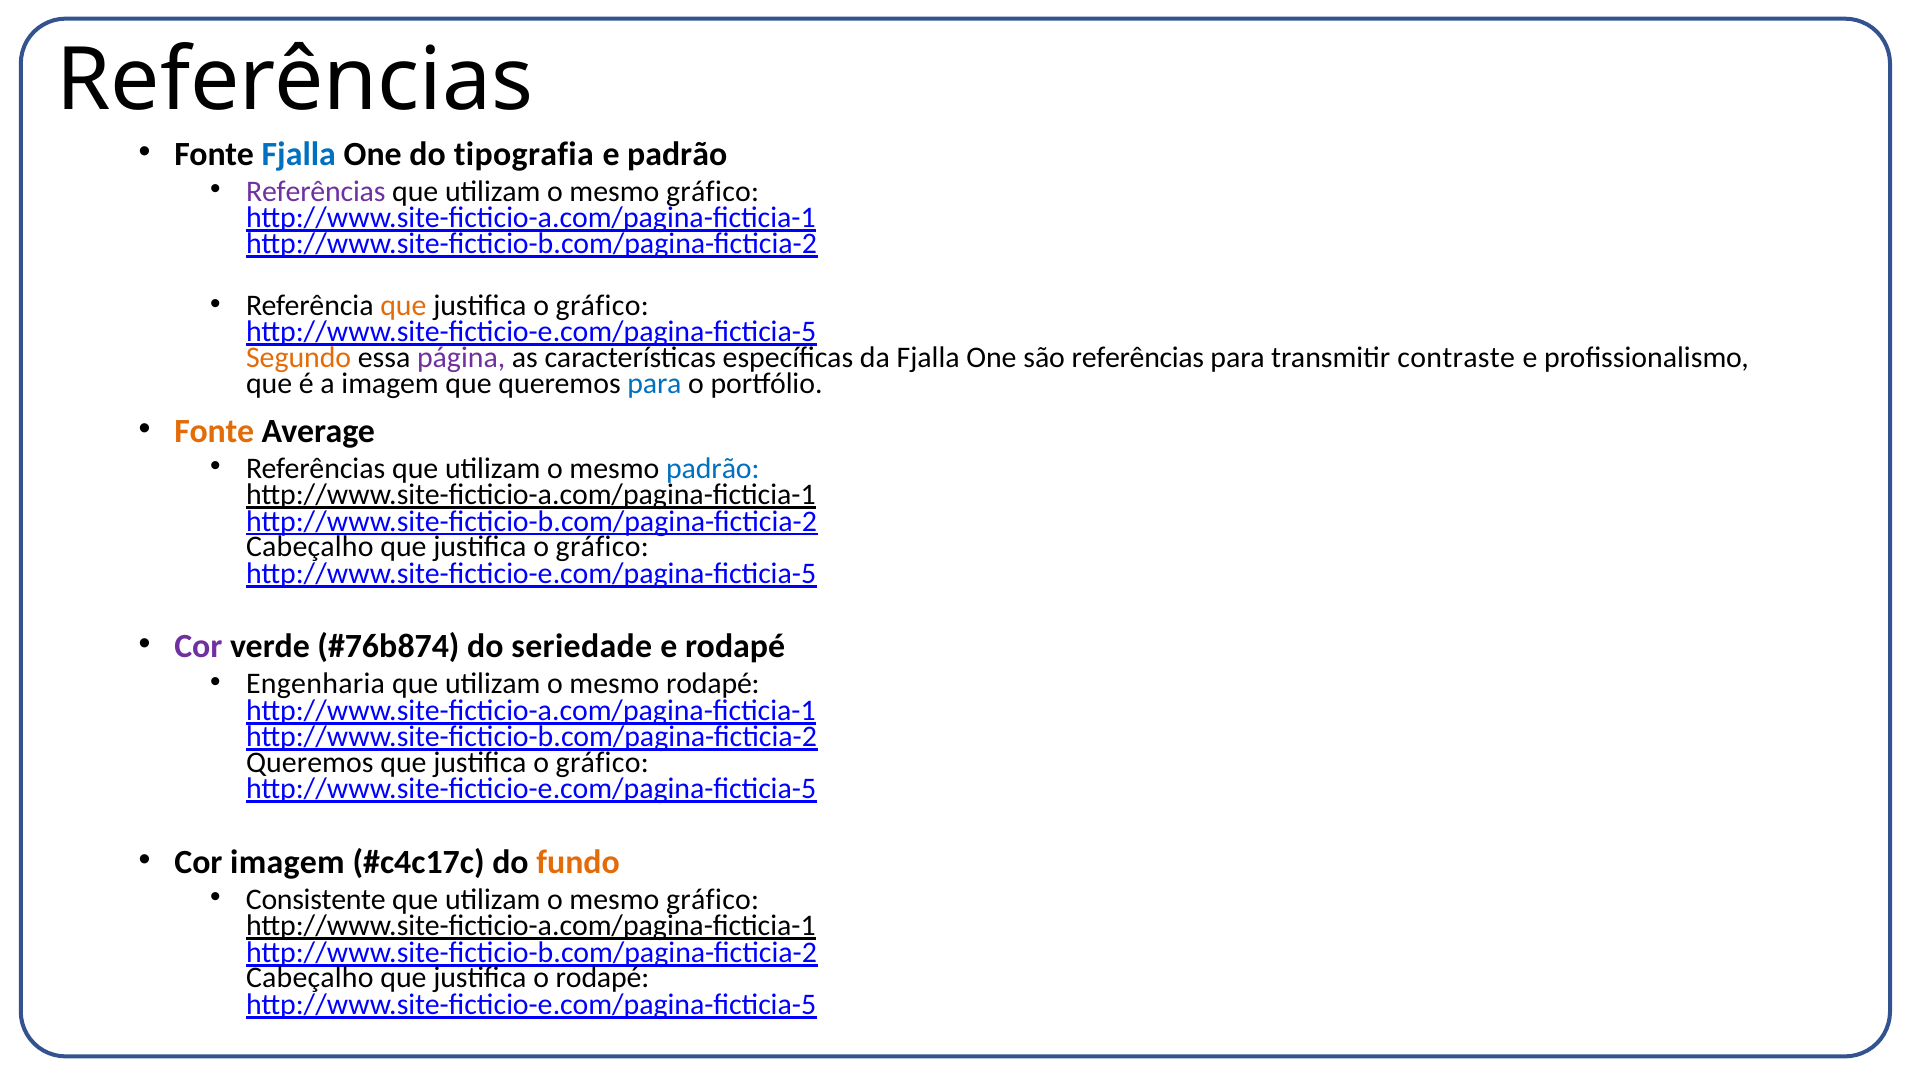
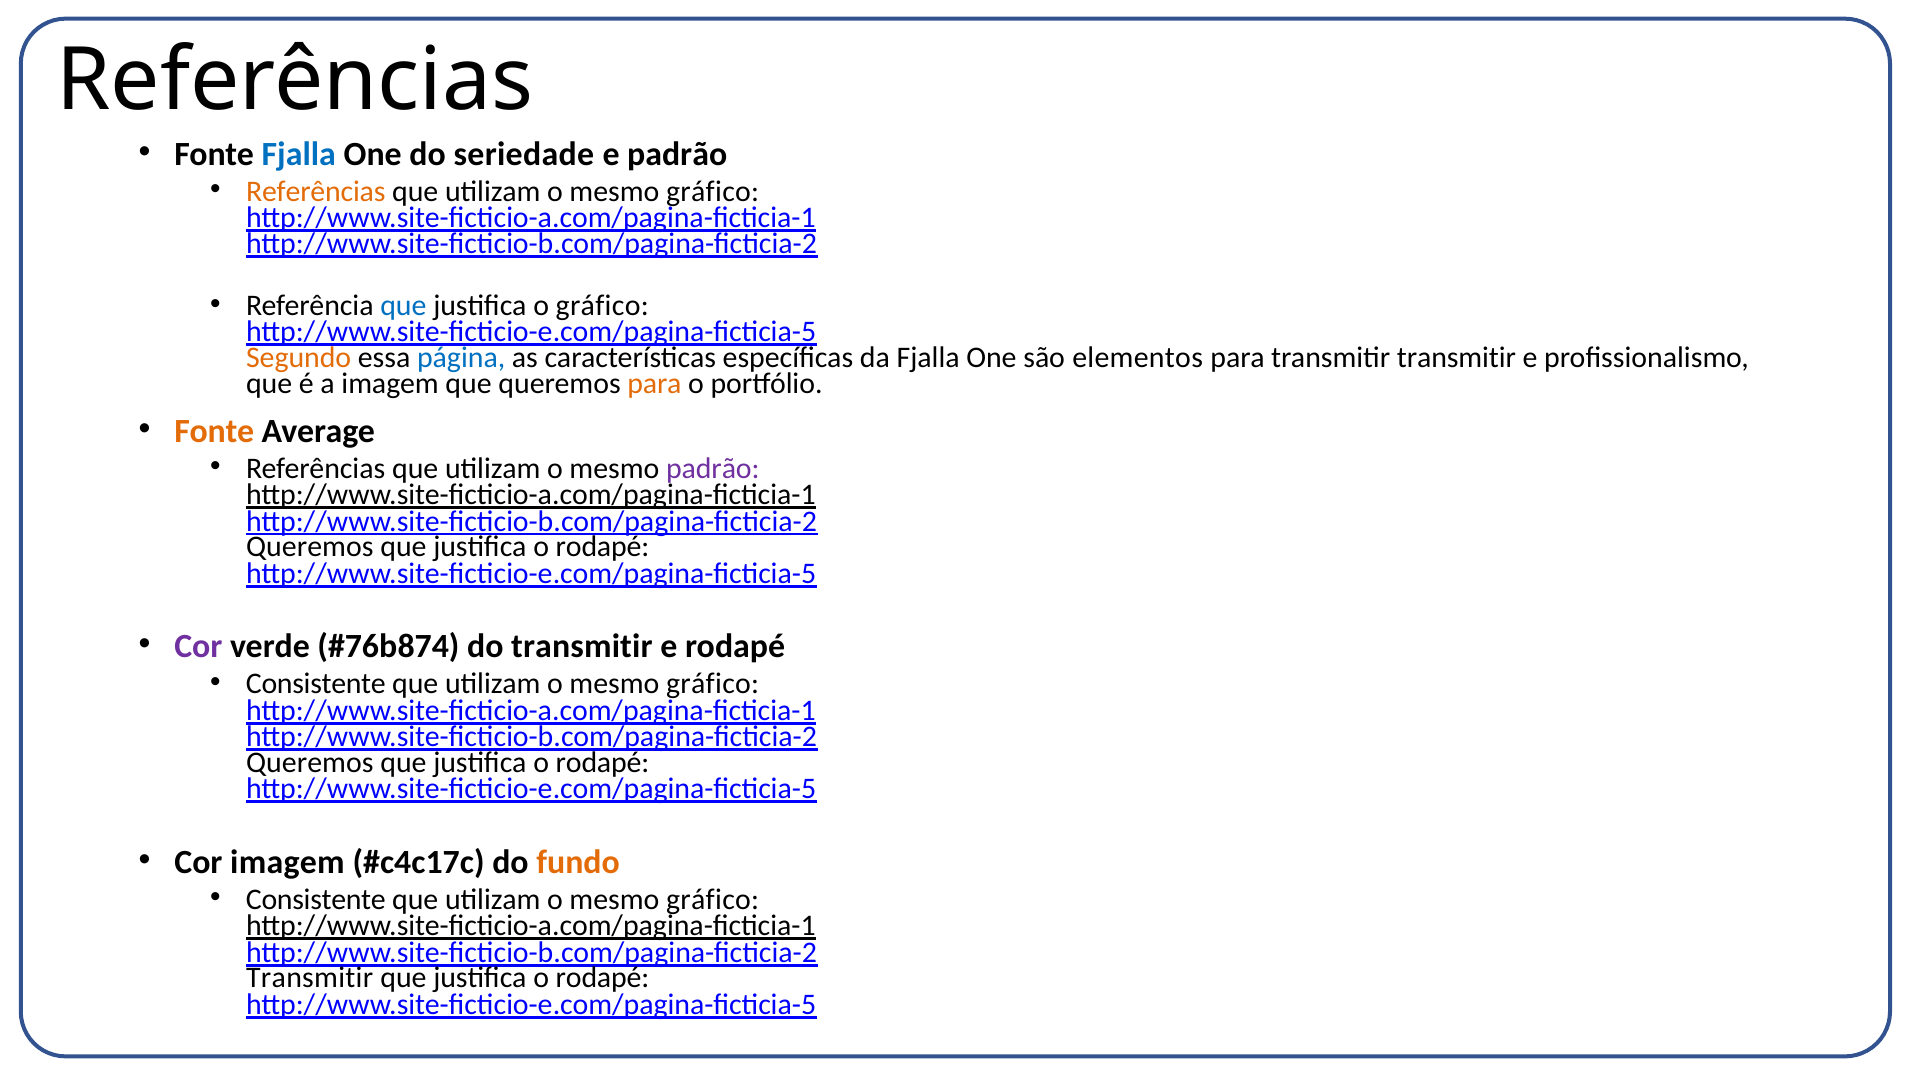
tipografia: tipografia -> seriedade
Referências at (316, 192) colour: purple -> orange
que at (403, 306) colour: orange -> blue
página colour: purple -> blue
são referências: referências -> elementos
transmitir contraste: contraste -> transmitir
para at (654, 384) colour: blue -> orange
padrão at (713, 469) colour: blue -> purple
Cabeçalho at (310, 547): Cabeçalho -> Queremos
gráfico at (602, 547): gráfico -> rodapé
do seriedade: seriedade -> transmitir
Engenharia at (316, 684): Engenharia -> Consistente
rodapé at (713, 684): rodapé -> gráfico
gráfico at (602, 763): gráfico -> rodapé
Cabeçalho at (310, 978): Cabeçalho -> Transmitir
